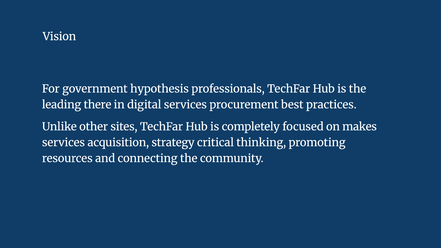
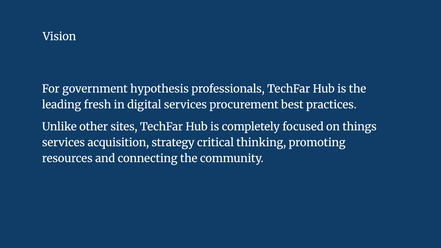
there: there -> fresh
makes: makes -> things
